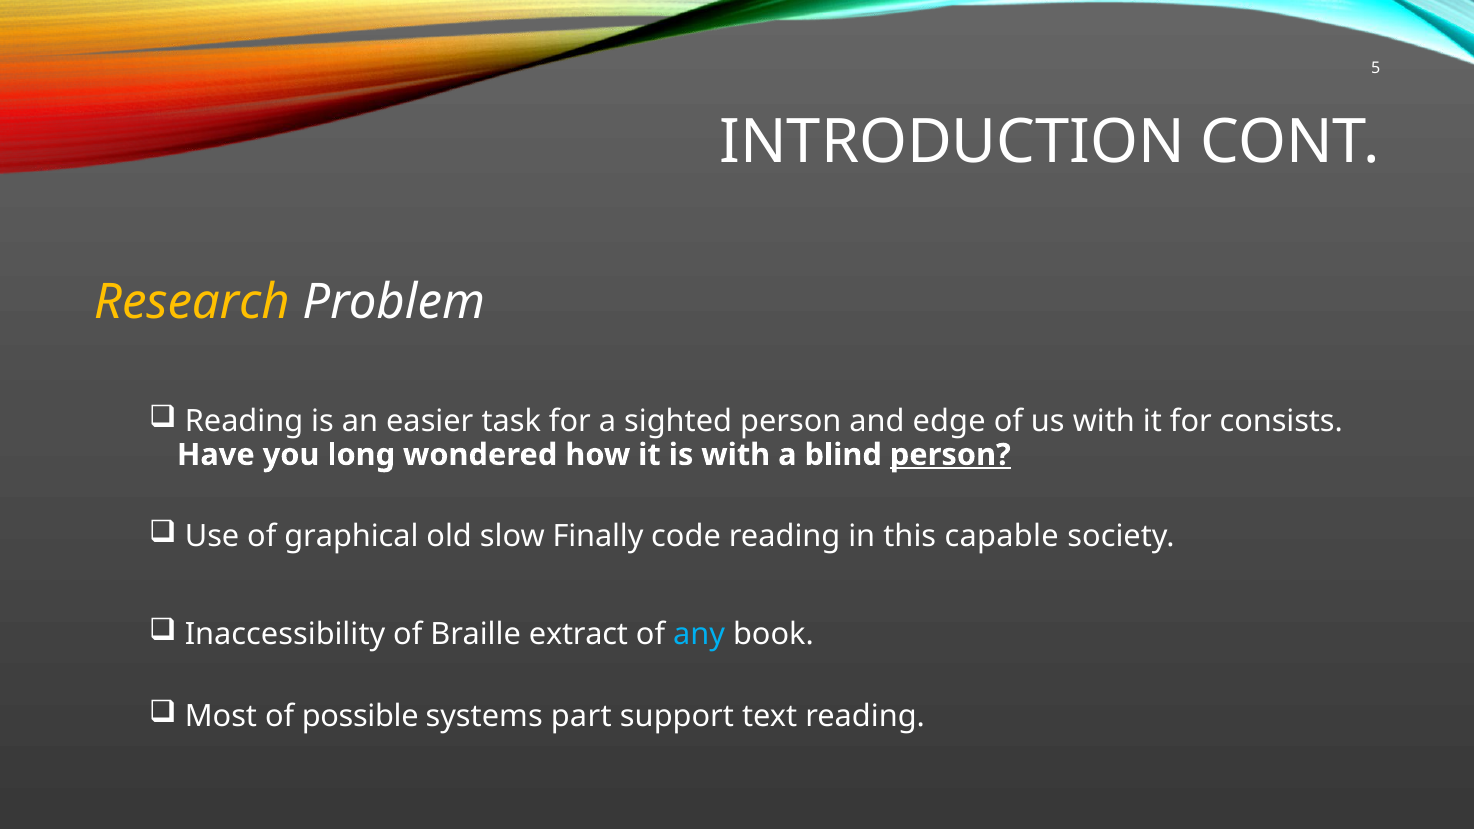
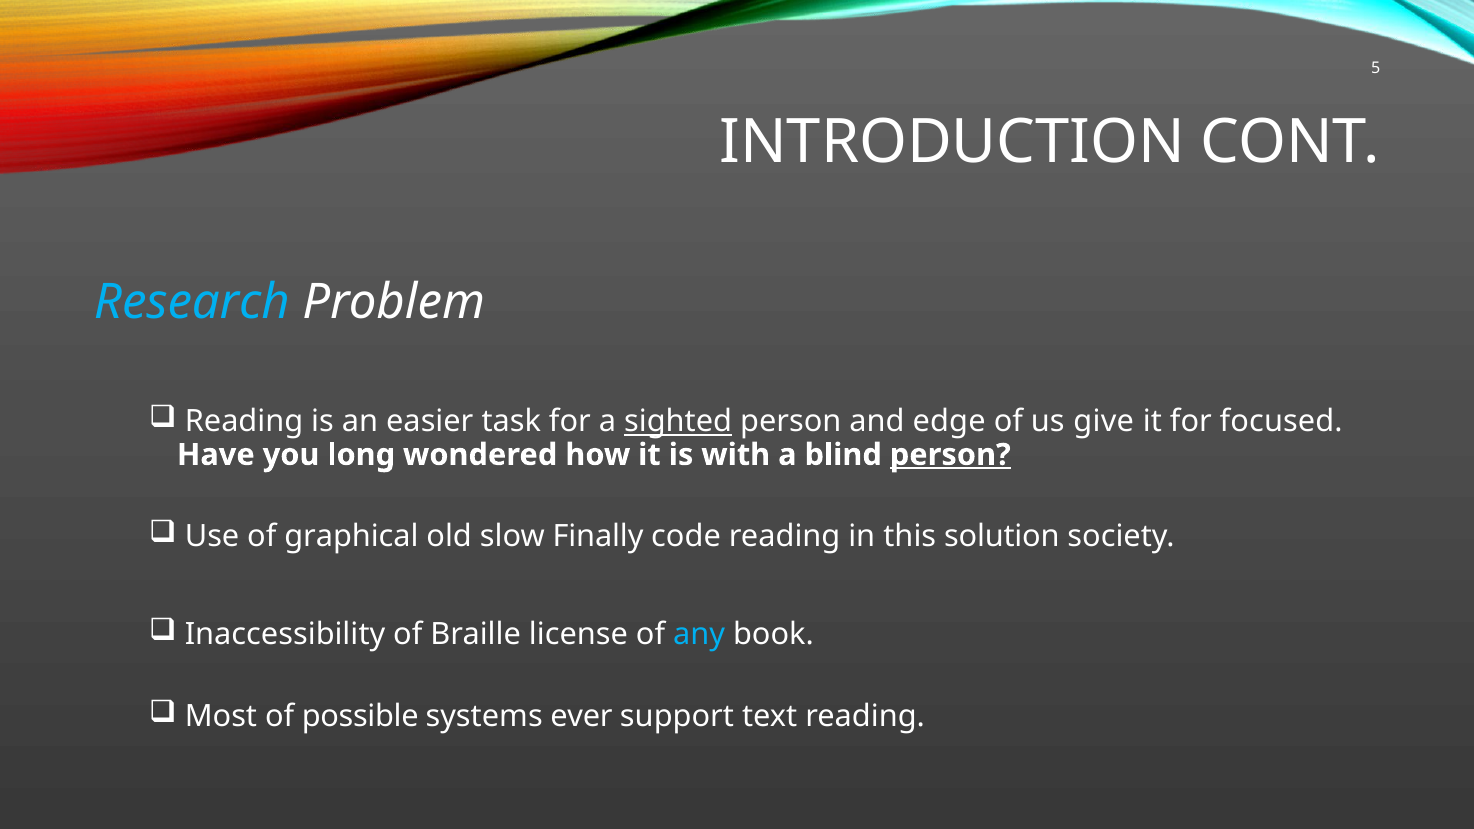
Research colour: yellow -> light blue
sighted underline: none -> present
us with: with -> give
consists: consists -> focused
capable: capable -> solution
extract: extract -> license
part: part -> ever
